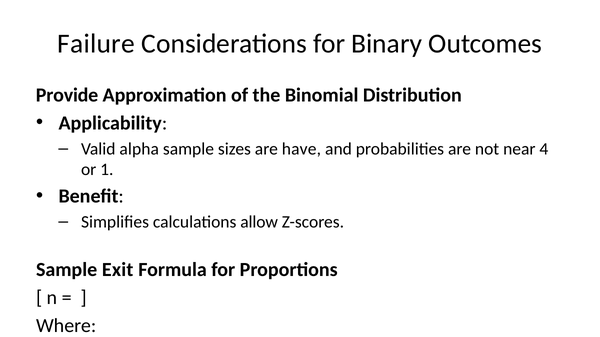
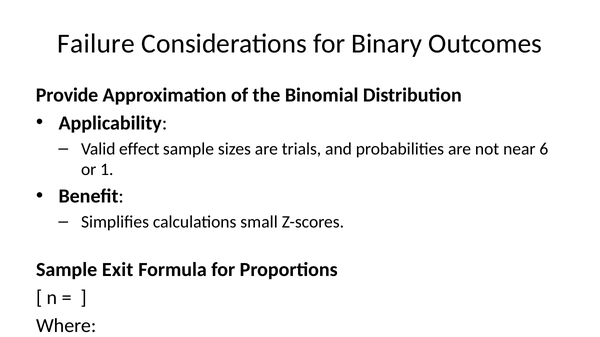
alpha: alpha -> effect
have: have -> trials
4: 4 -> 6
allow: allow -> small
